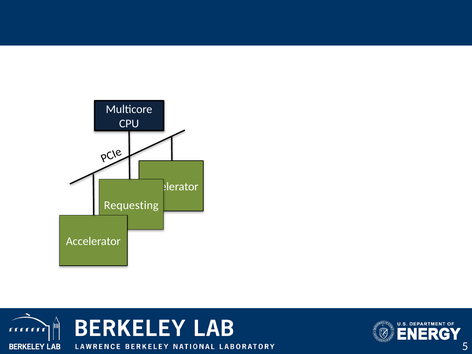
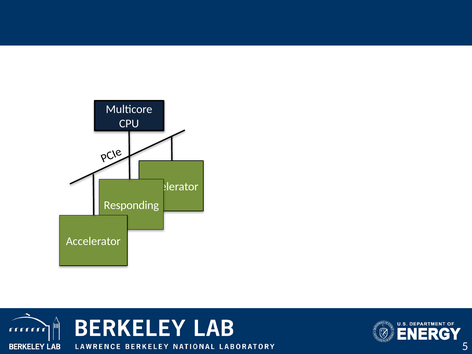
Requesting: Requesting -> Responding
